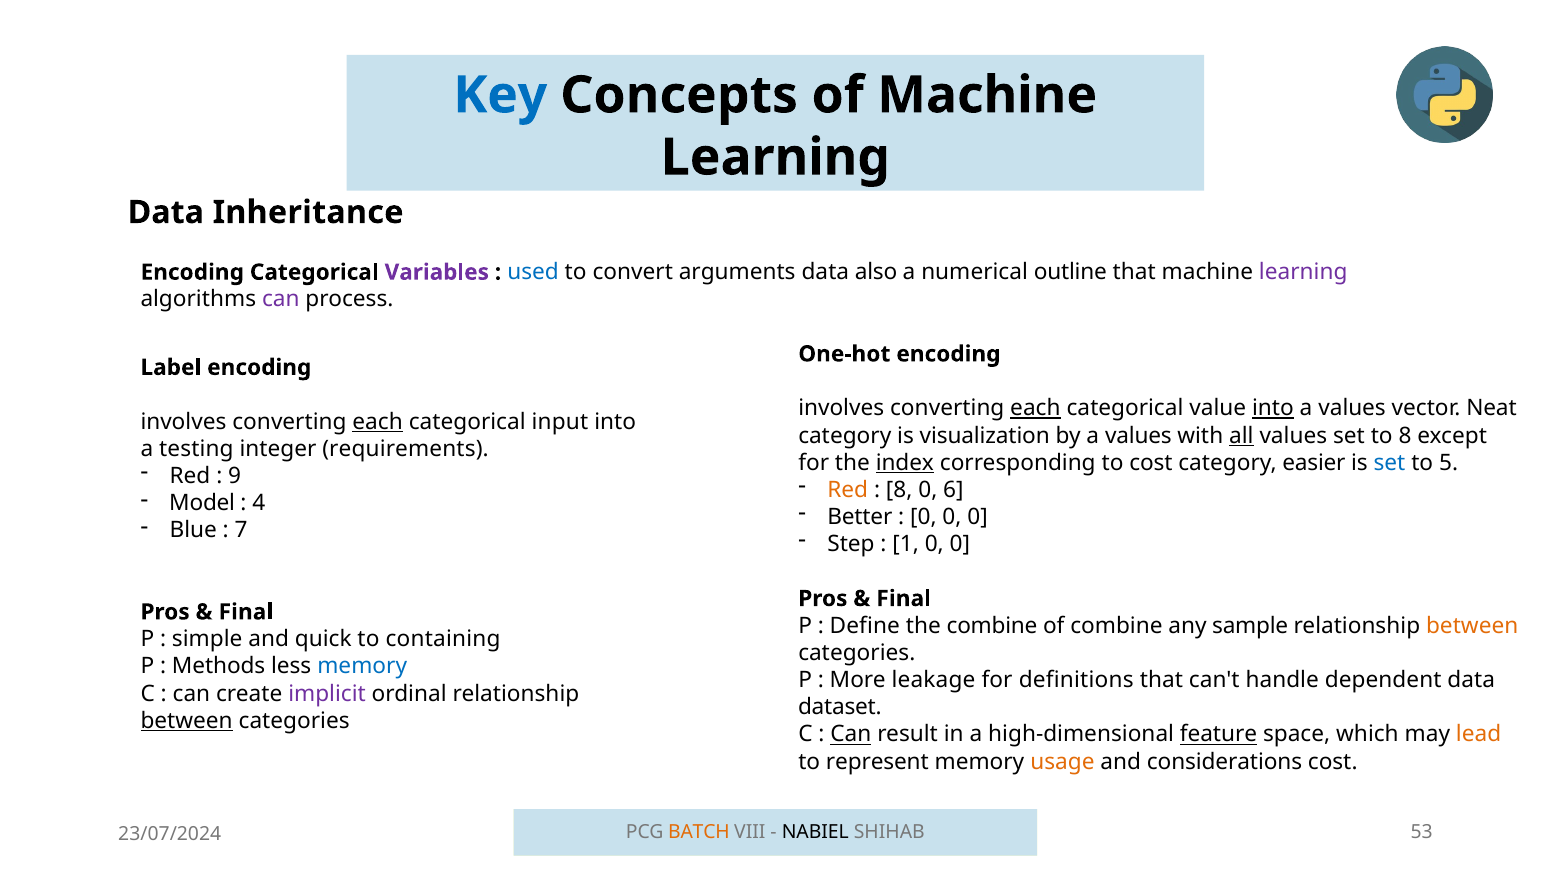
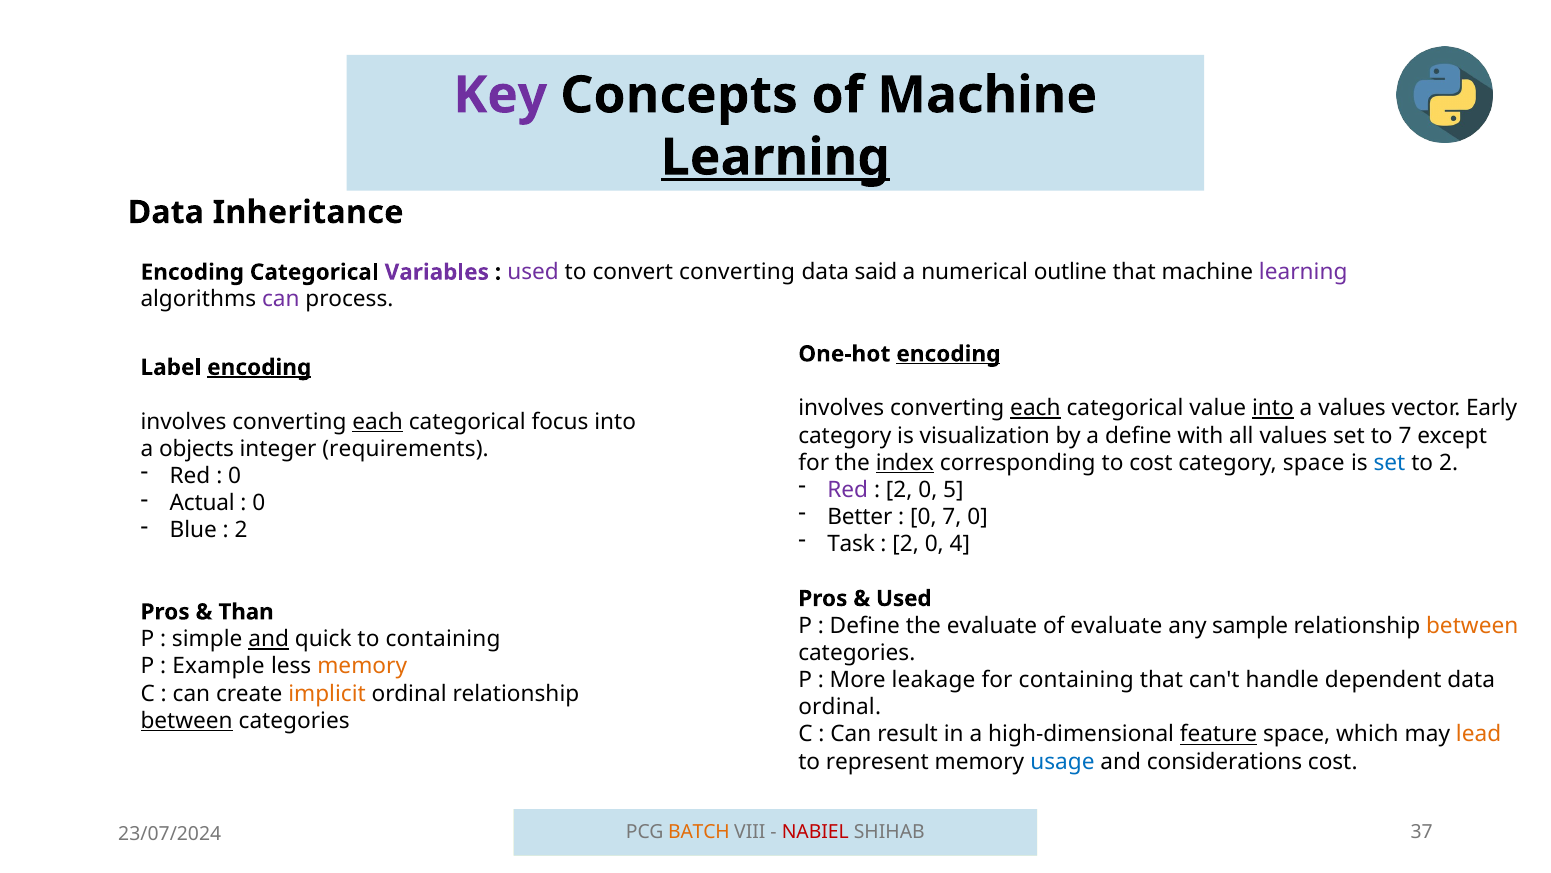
Key colour: blue -> purple
Learning at (775, 157) underline: none -> present
used at (533, 272) colour: blue -> purple
convert arguments: arguments -> converting
also: also -> said
encoding at (948, 354) underline: none -> present
encoding at (259, 367) underline: none -> present
Neat: Neat -> Early
input: input -> focus
by a values: values -> define
all underline: present -> none
to 8: 8 -> 7
testing: testing -> objects
category easier: easier -> space
to 5: 5 -> 2
9 at (235, 476): 9 -> 0
Red at (848, 490) colour: orange -> purple
8 at (899, 490): 8 -> 2
6: 6 -> 5
Model: Model -> Actual
4 at (259, 503): 4 -> 0
0 at (952, 517): 0 -> 7
7 at (241, 530): 7 -> 2
Step: Step -> Task
1 at (906, 544): 1 -> 2
0 at (960, 544): 0 -> 4
Final at (904, 598): Final -> Used
Final at (246, 612): Final -> Than
the combine: combine -> evaluate
of combine: combine -> evaluate
and at (269, 639) underline: none -> present
Methods: Methods -> Example
memory at (362, 666) colour: blue -> orange
for definitions: definitions -> containing
implicit colour: purple -> orange
dataset at (840, 707): dataset -> ordinal
Can at (851, 734) underline: present -> none
usage colour: orange -> blue
NABIEL colour: black -> red
53: 53 -> 37
